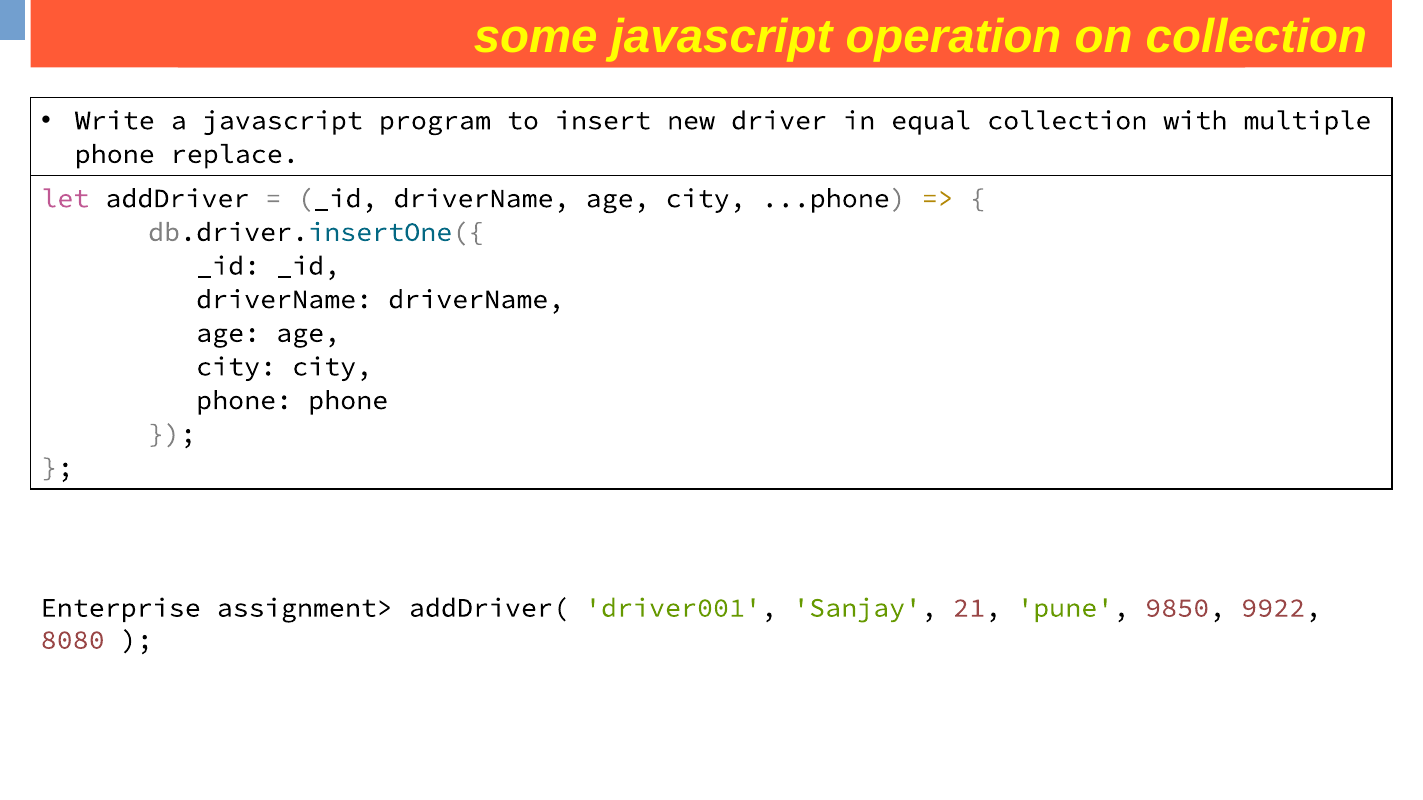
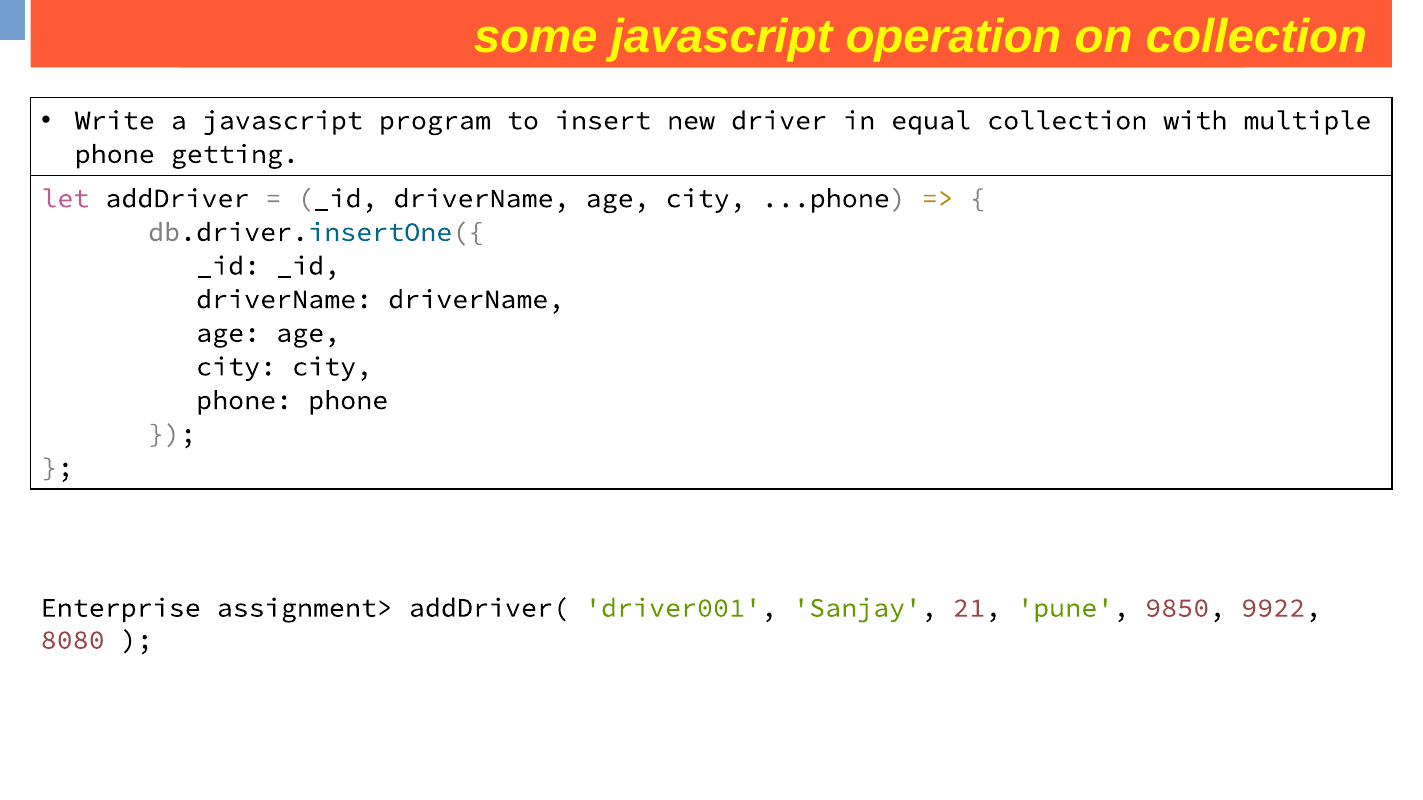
replace: replace -> getting
